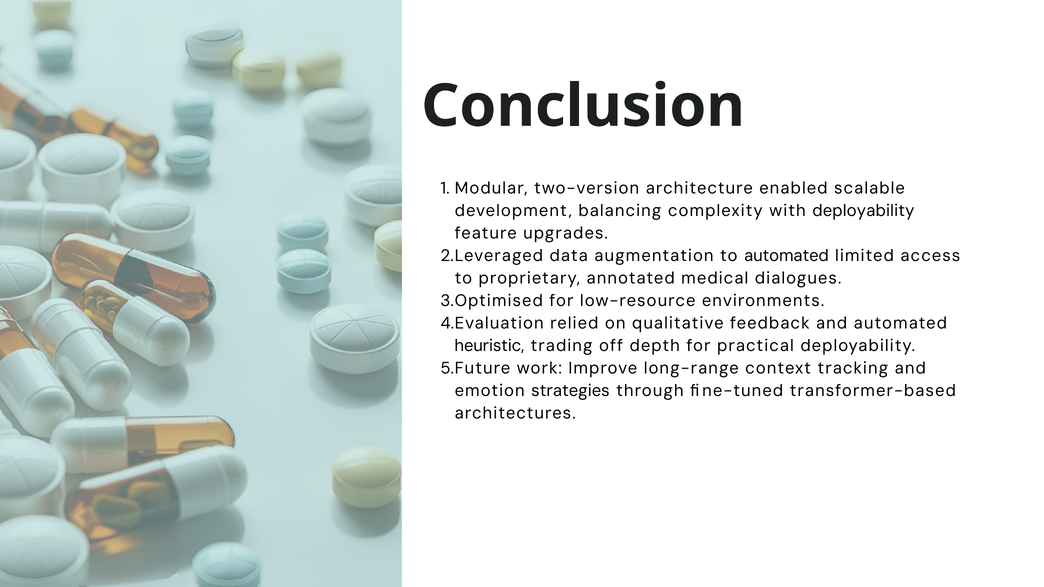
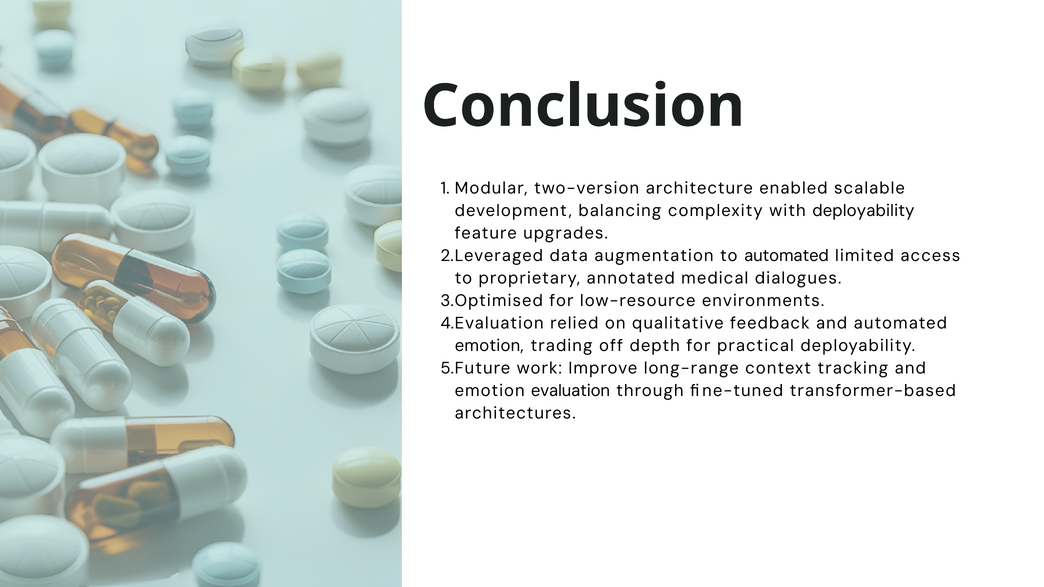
heuristic at (489, 346): heuristic -> emotion
strategies: strategies -> evaluation
